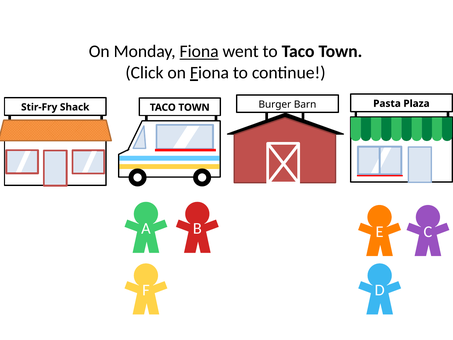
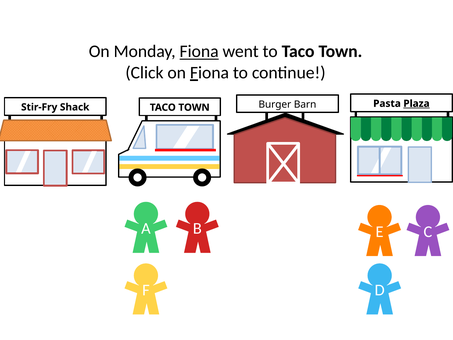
Plaza underline: none -> present
